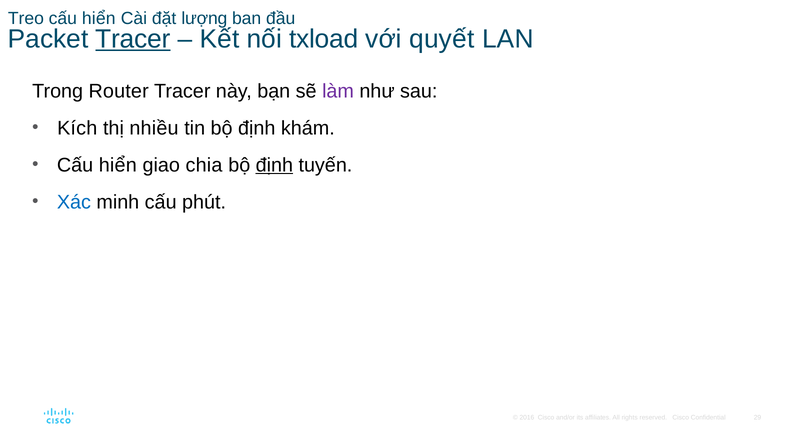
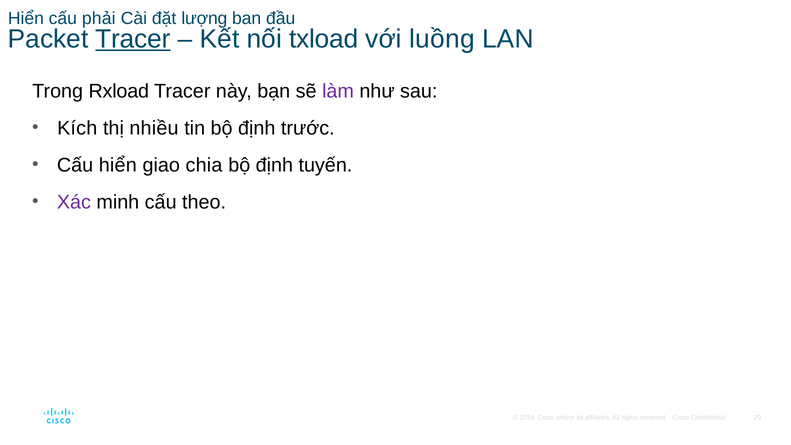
Treo at (26, 18): Treo -> Hiển
hiển at (99, 18): hiển -> phải
quyết: quyết -> luồng
Router: Router -> Rxload
khám: khám -> trước
định at (274, 165) underline: present -> none
Xác colour: blue -> purple
phút: phút -> theo
